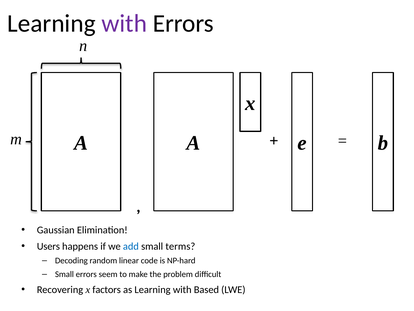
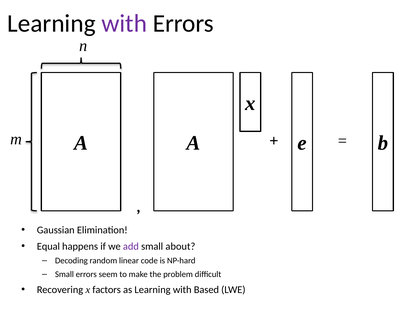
Users: Users -> Equal
add colour: blue -> purple
terms: terms -> about
